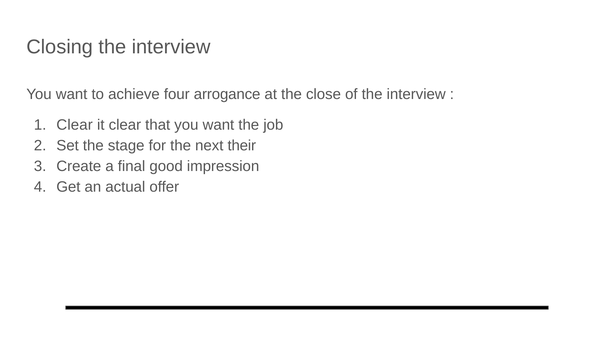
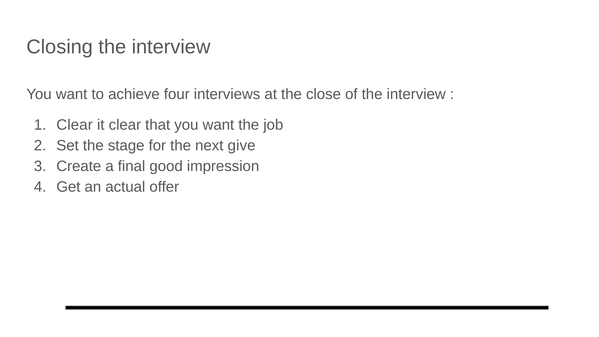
arrogance: arrogance -> interviews
their: their -> give
